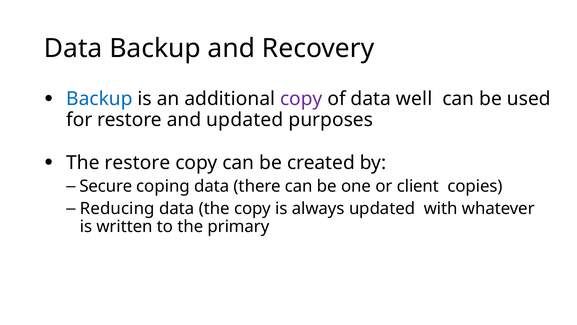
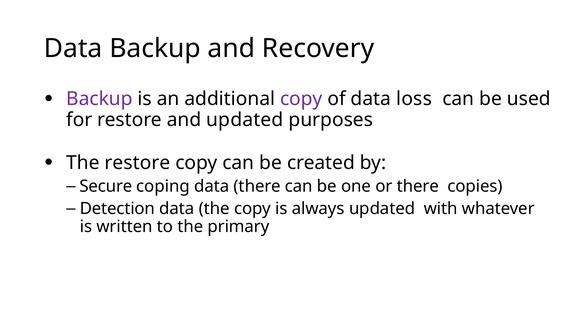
Backup at (99, 99) colour: blue -> purple
well: well -> loss
or client: client -> there
Reducing: Reducing -> Detection
